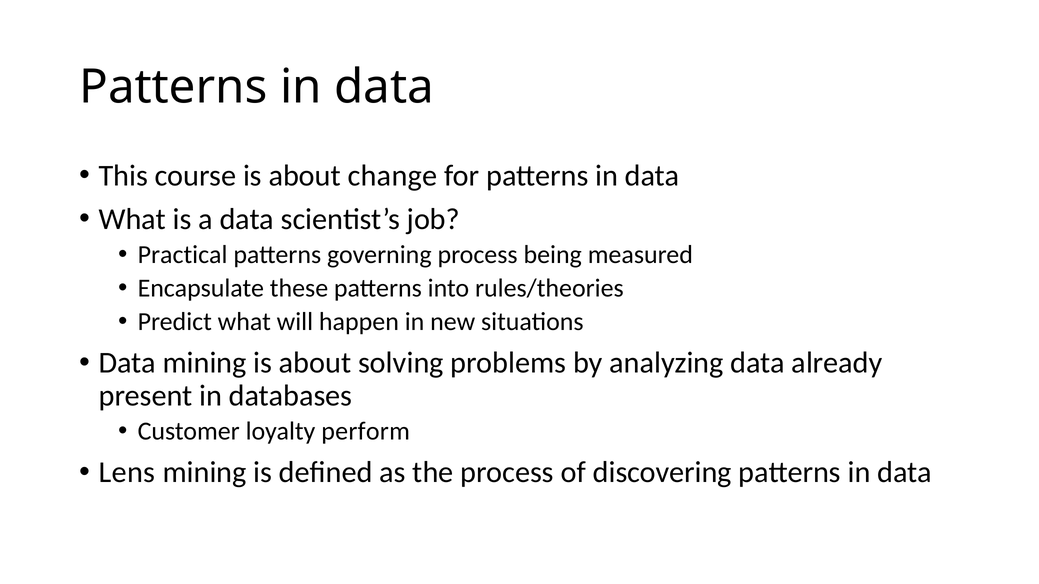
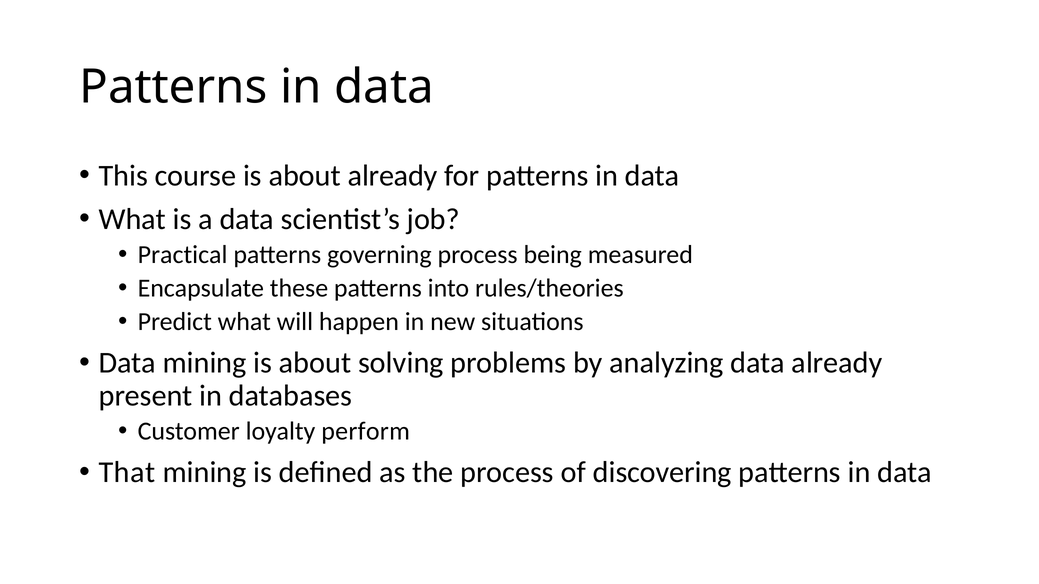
about change: change -> already
Lens: Lens -> That
